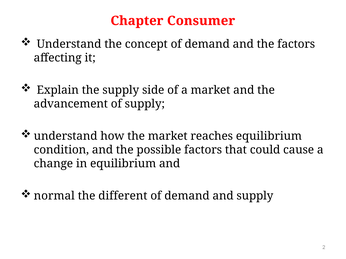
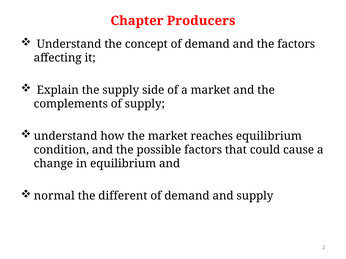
Consumer: Consumer -> Producers
advancement: advancement -> complements
